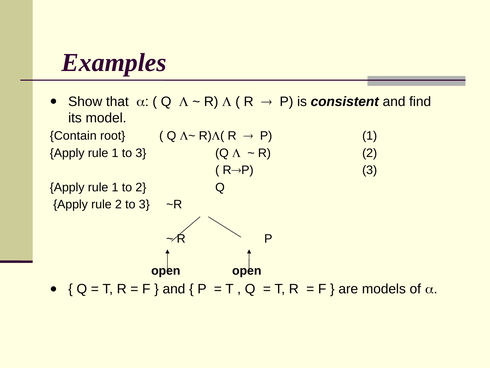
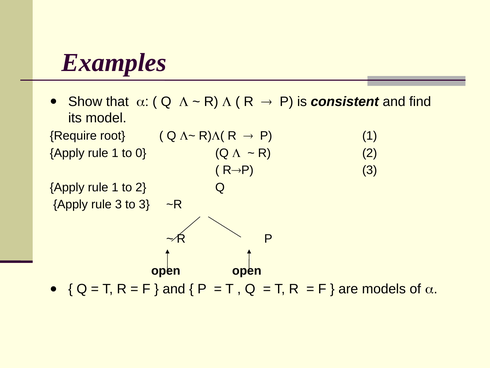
Contain: Contain -> Require
1 to 3: 3 -> 0
rule 2: 2 -> 3
